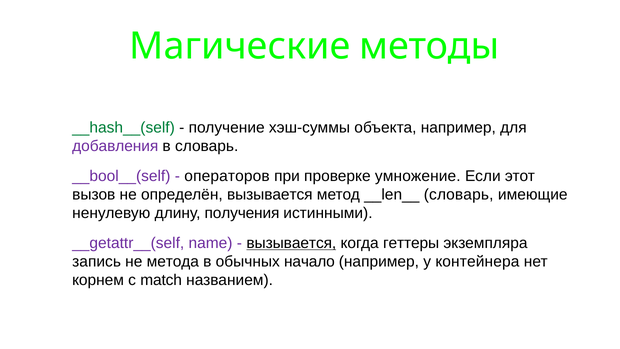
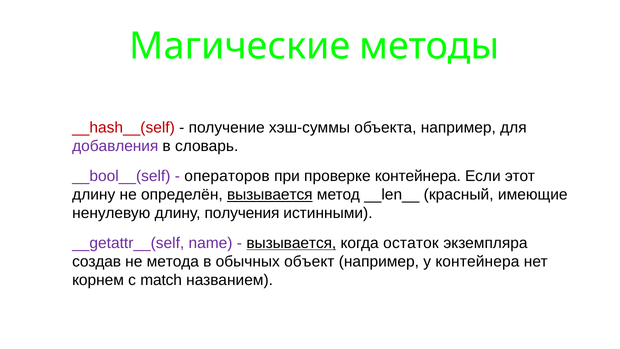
__hash__(self colour: green -> red
проверке умножение: умножение -> контейнера
вызов at (94, 195): вызов -> длину
вызывается at (270, 195) underline: none -> present
__len__ словарь: словарь -> красный
геттеры: геттеры -> остаток
запись: запись -> создав
начало: начало -> объект
